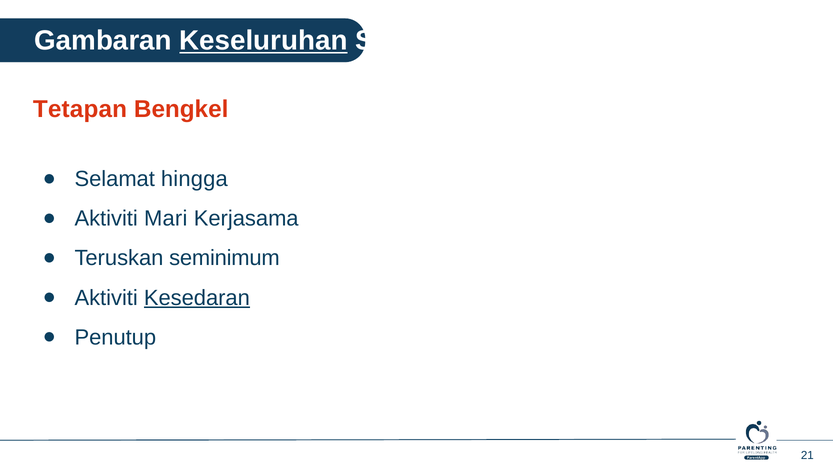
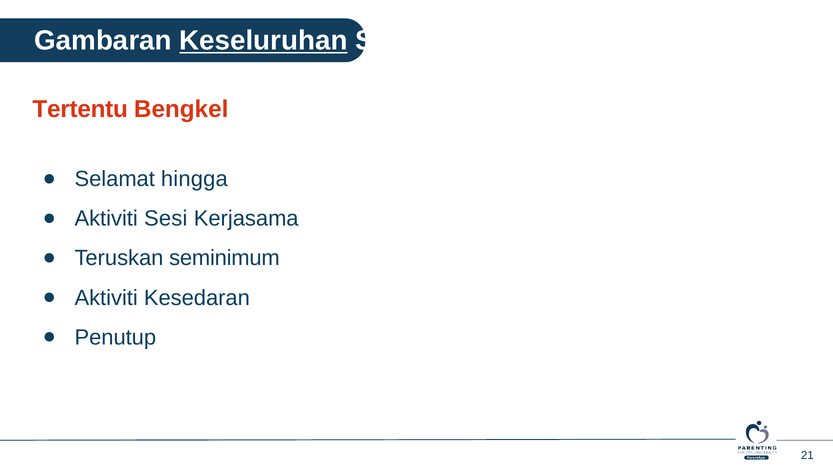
Tetapan: Tetapan -> Tertentu
Aktiviti Mari: Mari -> Sesi
Kesedaran underline: present -> none
